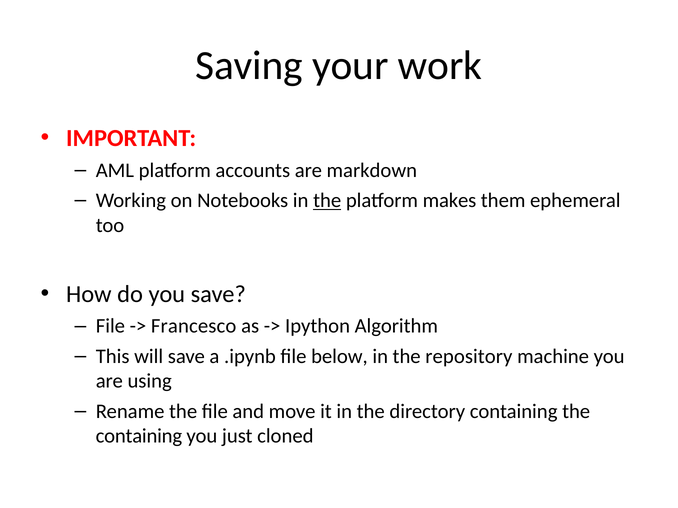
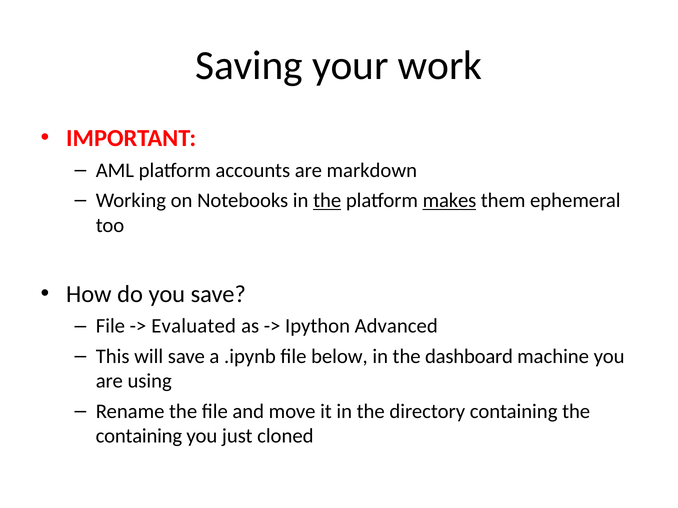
makes underline: none -> present
Francesco: Francesco -> Evaluated
Algorithm: Algorithm -> Advanced
repository: repository -> dashboard
